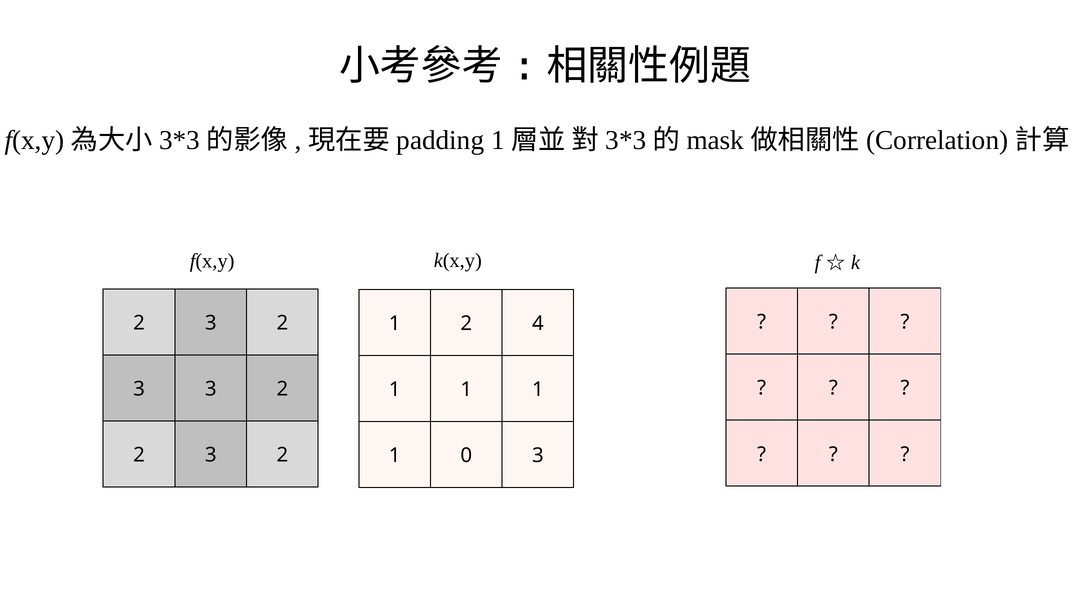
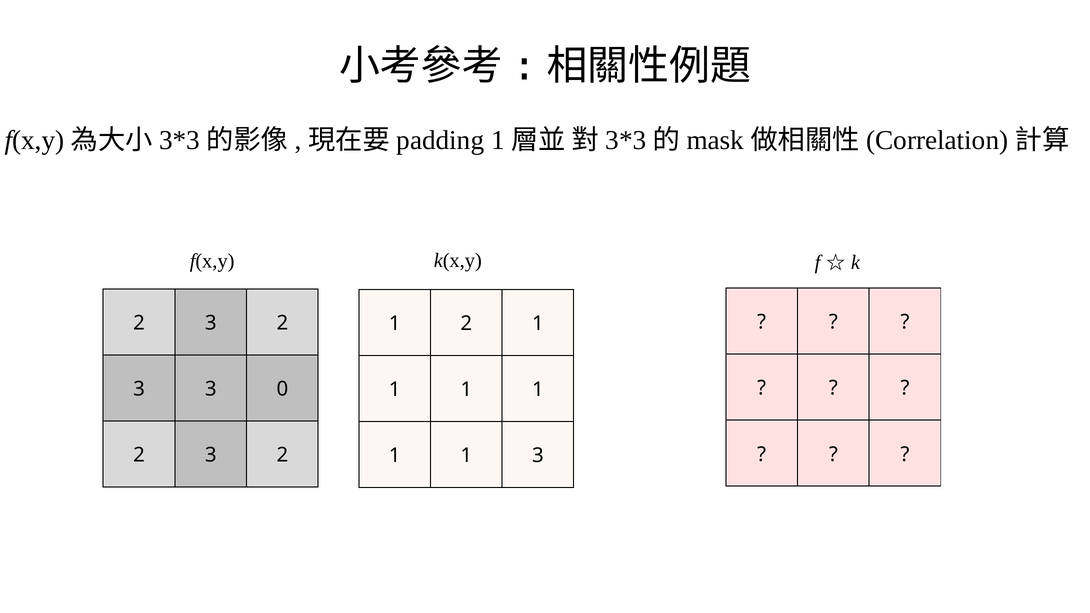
2 4: 4 -> 1
3 3 2: 2 -> 0
0 at (466, 456): 0 -> 1
